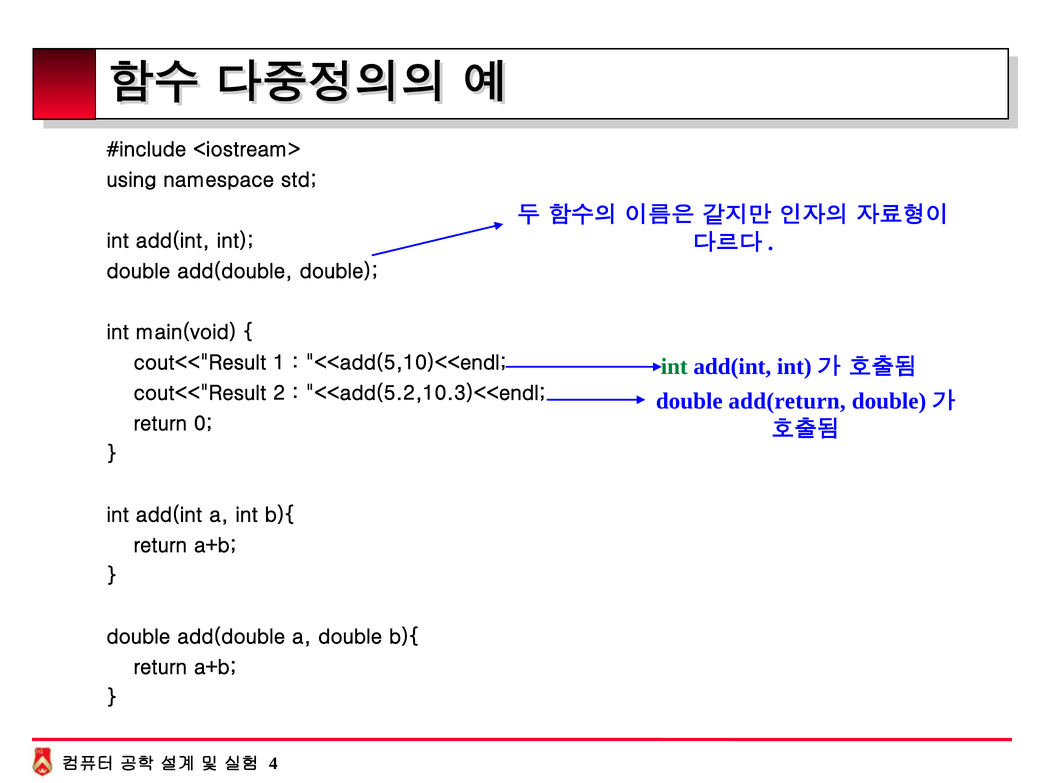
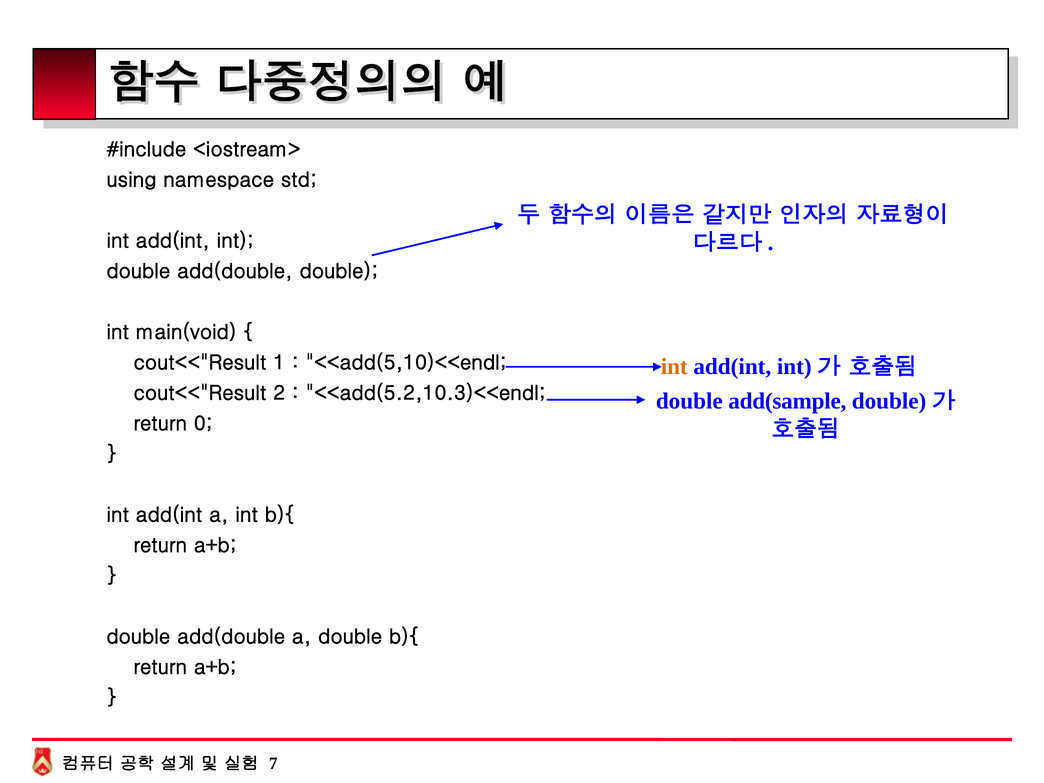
int at (674, 367) colour: green -> orange
add(return: add(return -> add(sample
4: 4 -> 7
